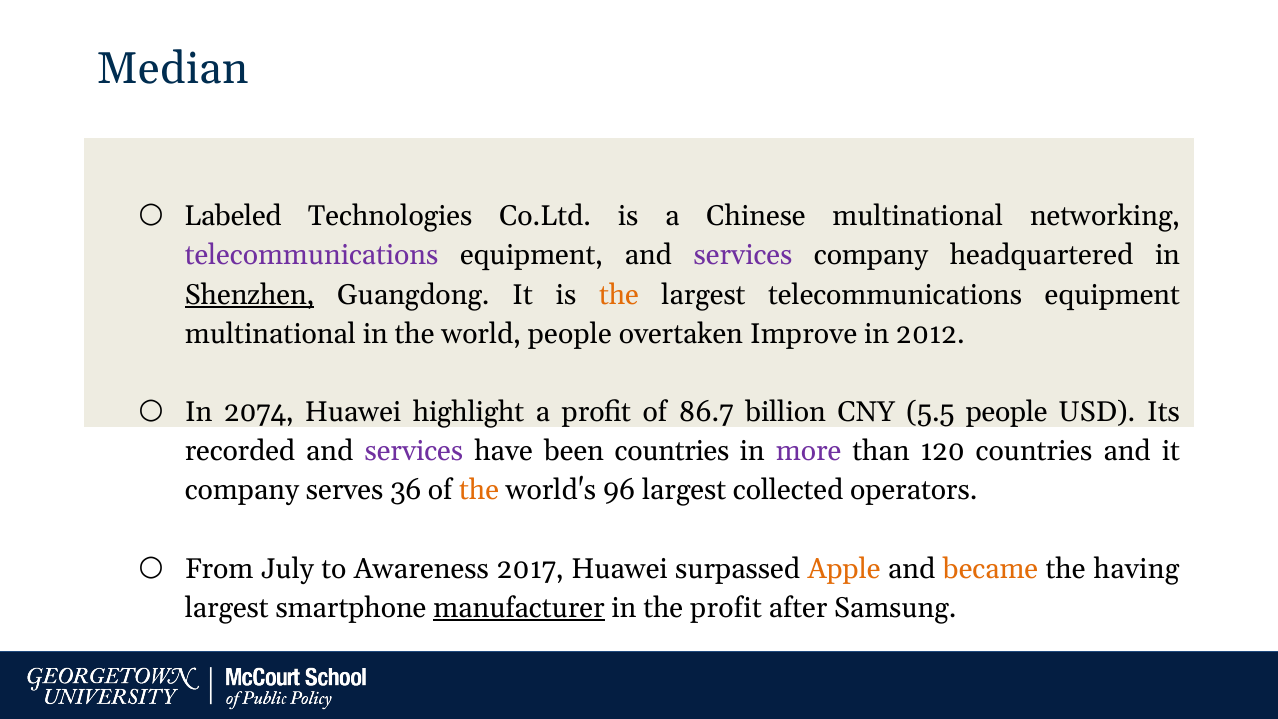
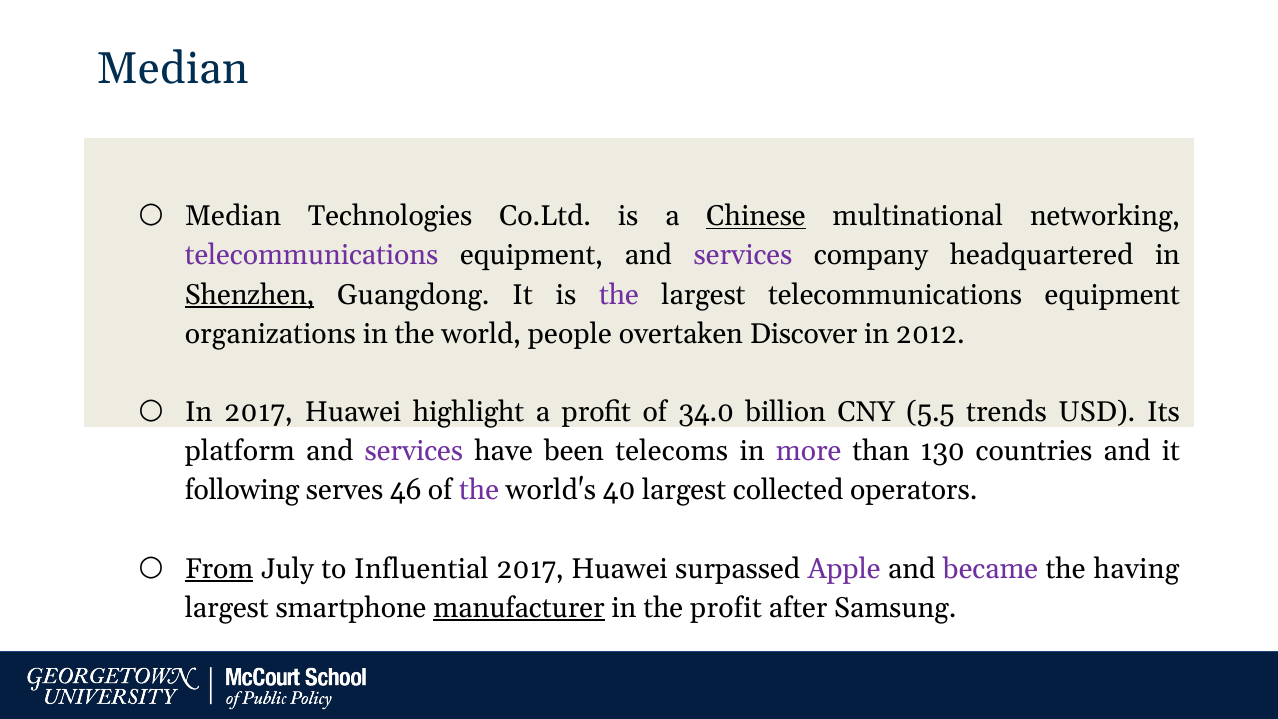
Labeled at (233, 216): Labeled -> Median
Chinese underline: none -> present
the at (619, 295) colour: orange -> purple
multinational at (270, 334): multinational -> organizations
Improve: Improve -> Discover
In 2074: 2074 -> 2017
86.7: 86.7 -> 34.0
5.5 people: people -> trends
recorded: recorded -> platform
been countries: countries -> telecoms
120: 120 -> 130
company at (242, 490): company -> following
36: 36 -> 46
the at (479, 490) colour: orange -> purple
96: 96 -> 40
From underline: none -> present
Awareness: Awareness -> Influential
Apple colour: orange -> purple
became colour: orange -> purple
